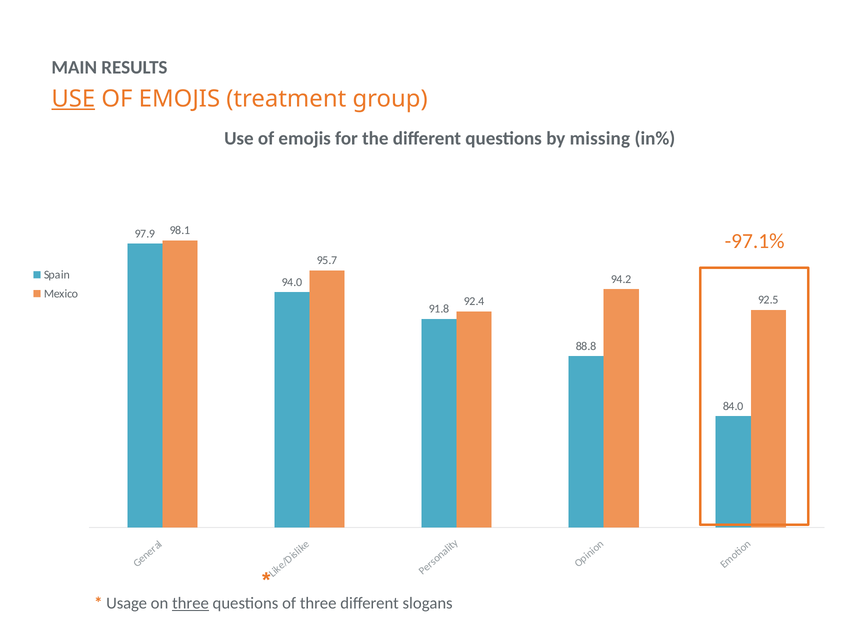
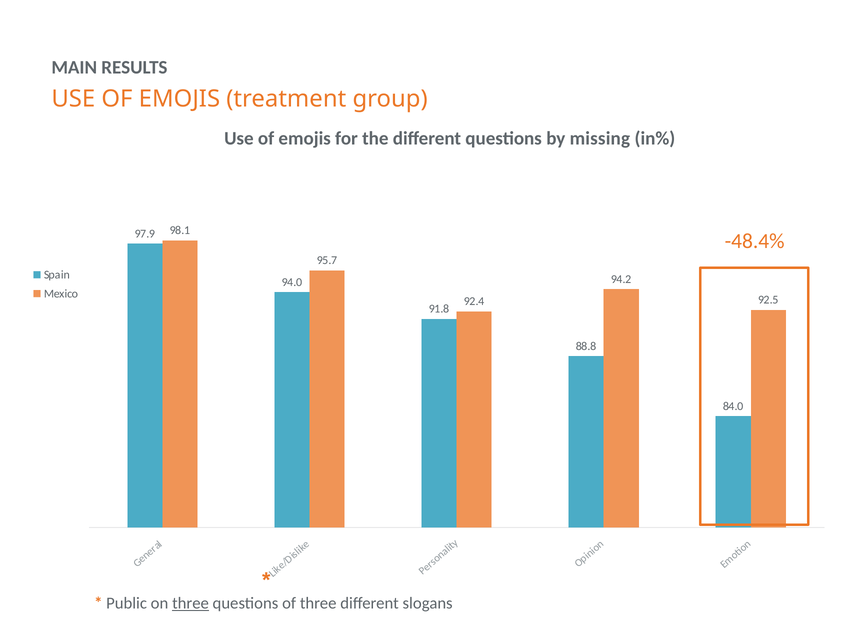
USE at (73, 99) underline: present -> none
-97.1%: -97.1% -> -48.4%
Usage: Usage -> Public
